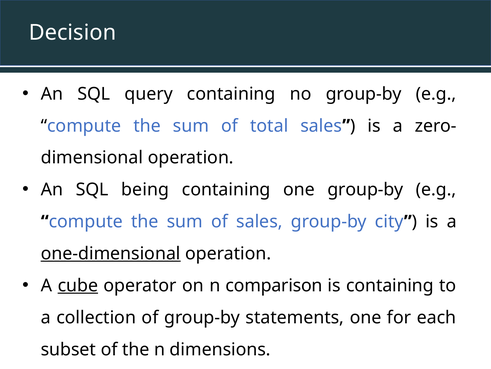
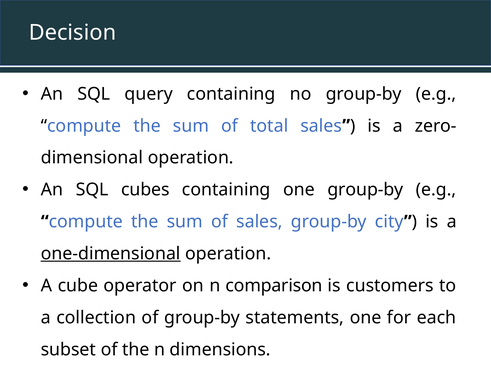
being: being -> cubes
cube underline: present -> none
is containing: containing -> customers
